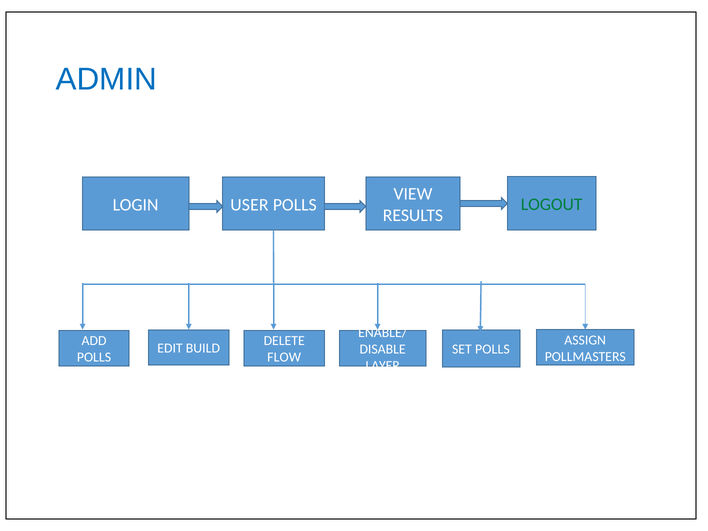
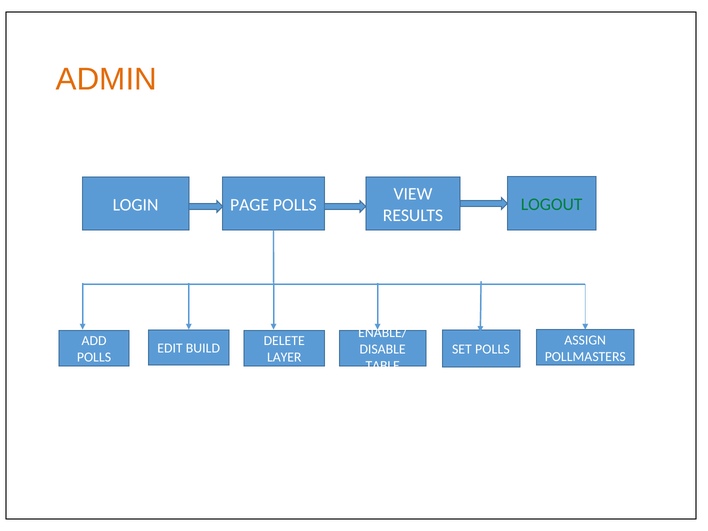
ADMIN colour: blue -> orange
USER: USER -> PAGE
FLOW: FLOW -> LAYER
LAYER: LAYER -> TABLE
